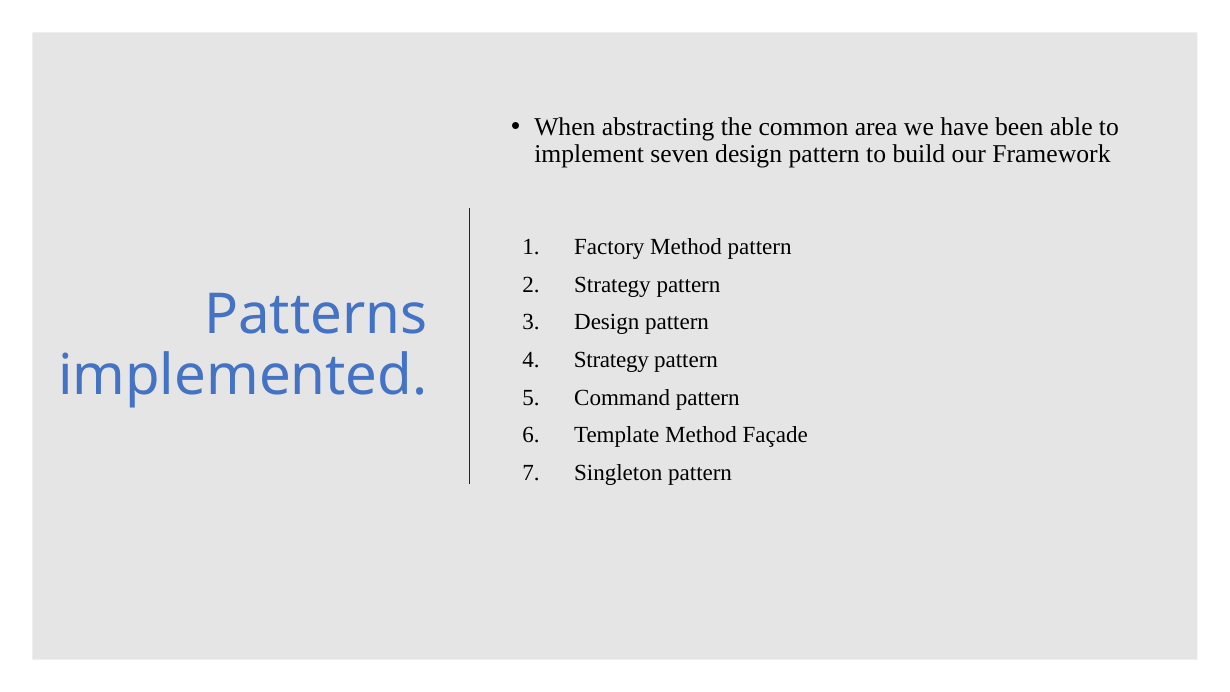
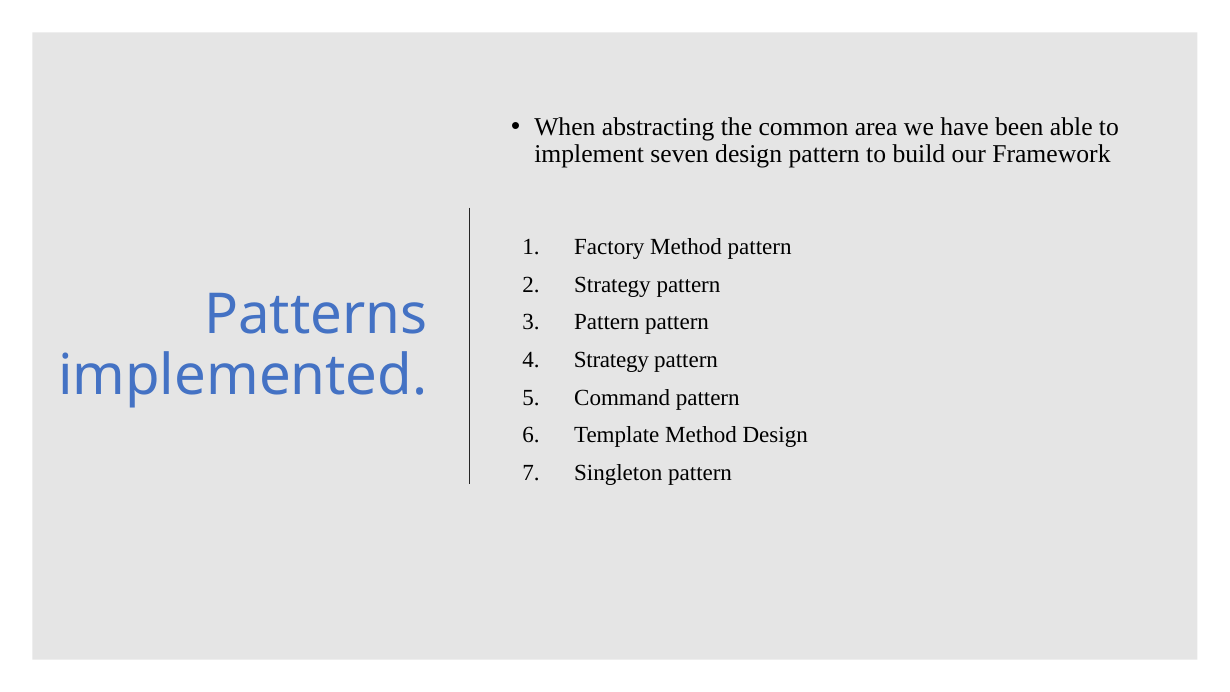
Design at (607, 322): Design -> Pattern
Method Façade: Façade -> Design
